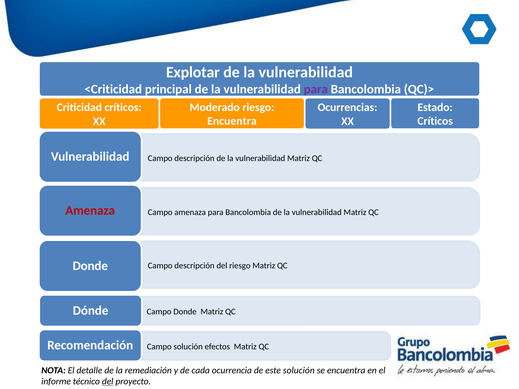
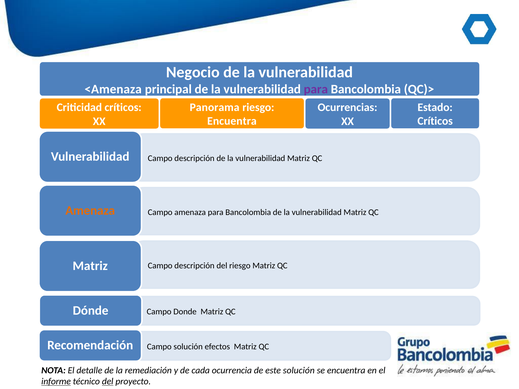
Explotar: Explotar -> Negocio
<Criticidad: <Criticidad -> <Amenaza
Moderado: Moderado -> Panorama
Amenaza at (90, 211) colour: red -> orange
Donde at (90, 266): Donde -> Matriz
informe underline: none -> present
